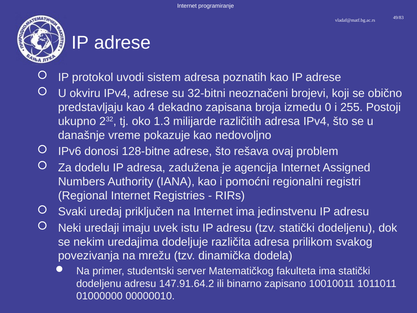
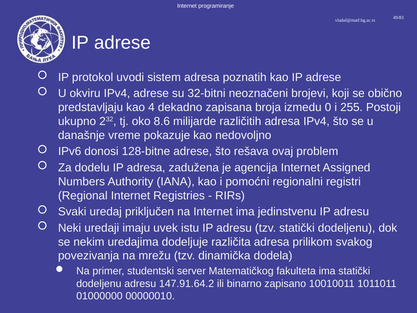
1.3: 1.3 -> 8.6
